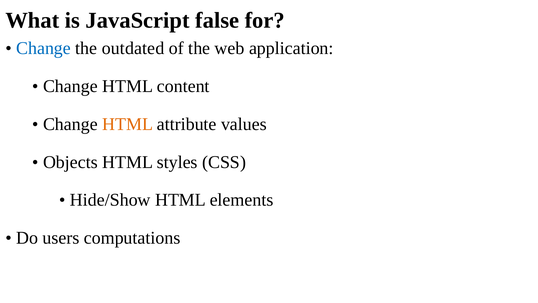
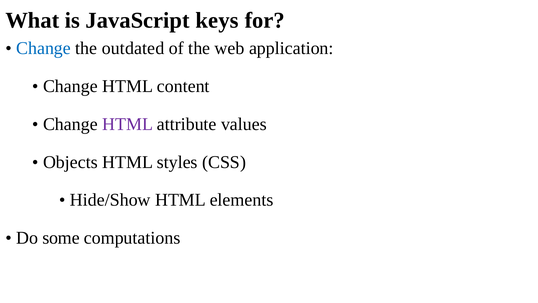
false: false -> keys
HTML at (128, 124) colour: orange -> purple
users: users -> some
